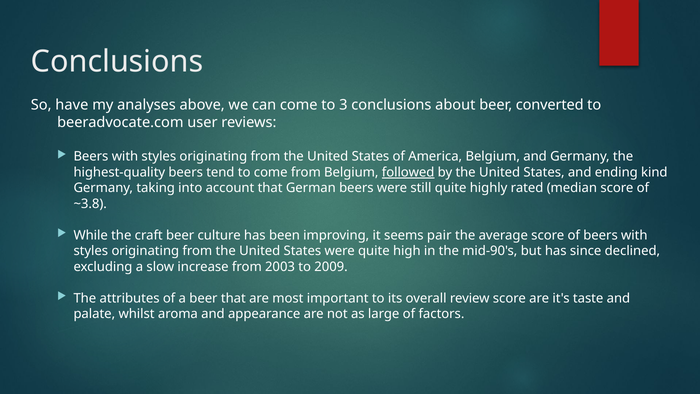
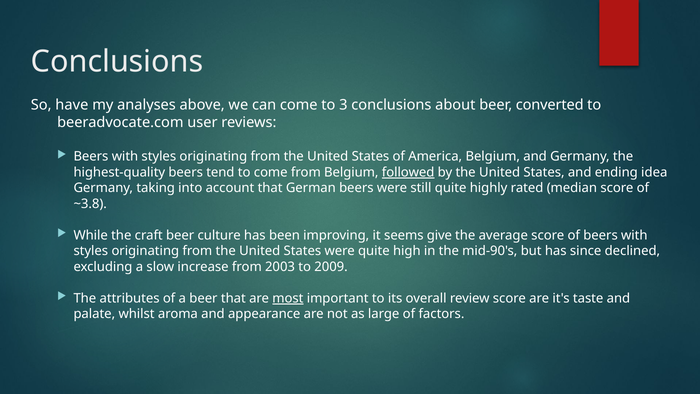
kind: kind -> idea
pair: pair -> give
most underline: none -> present
